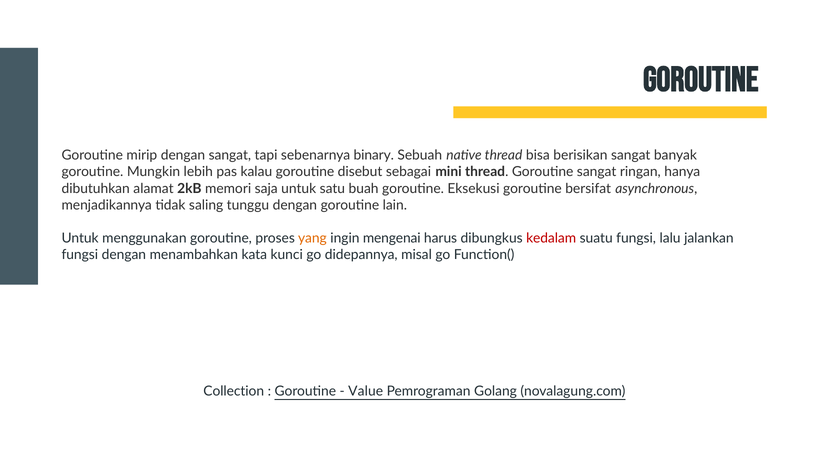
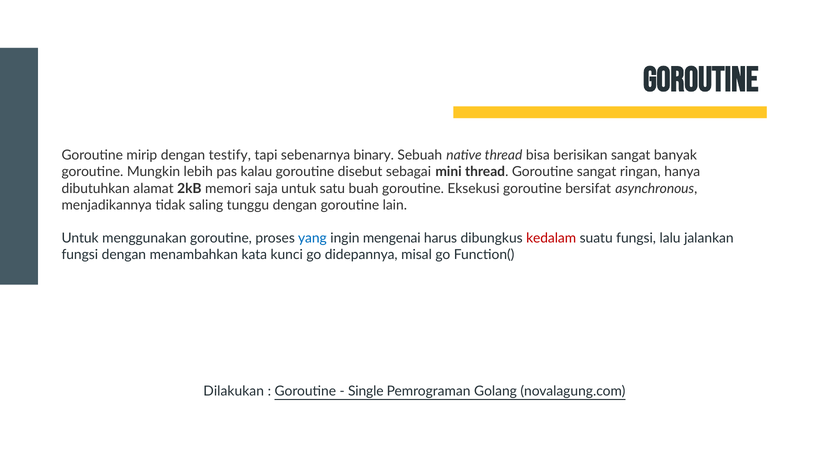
dengan sangat: sangat -> testify
yang colour: orange -> blue
Collection: Collection -> Dilakukan
Value: Value -> Single
